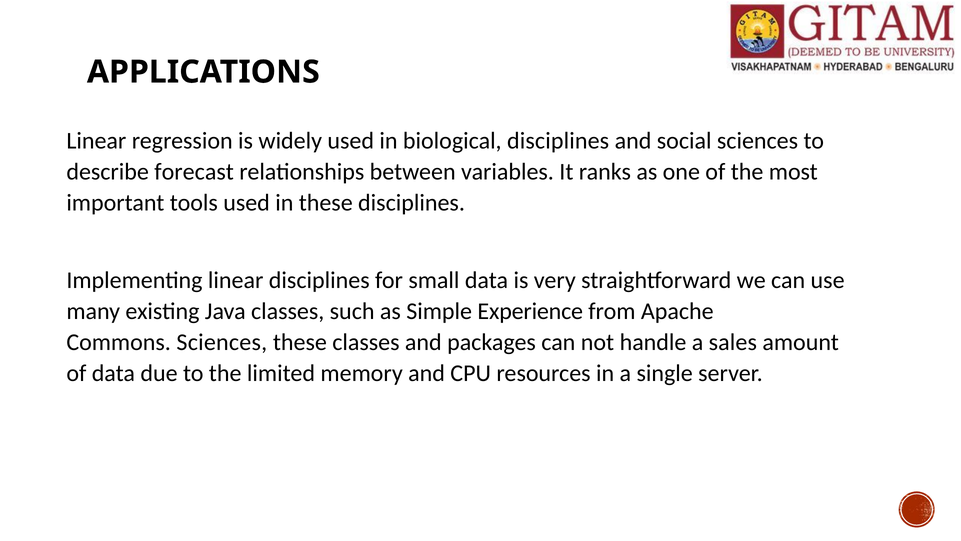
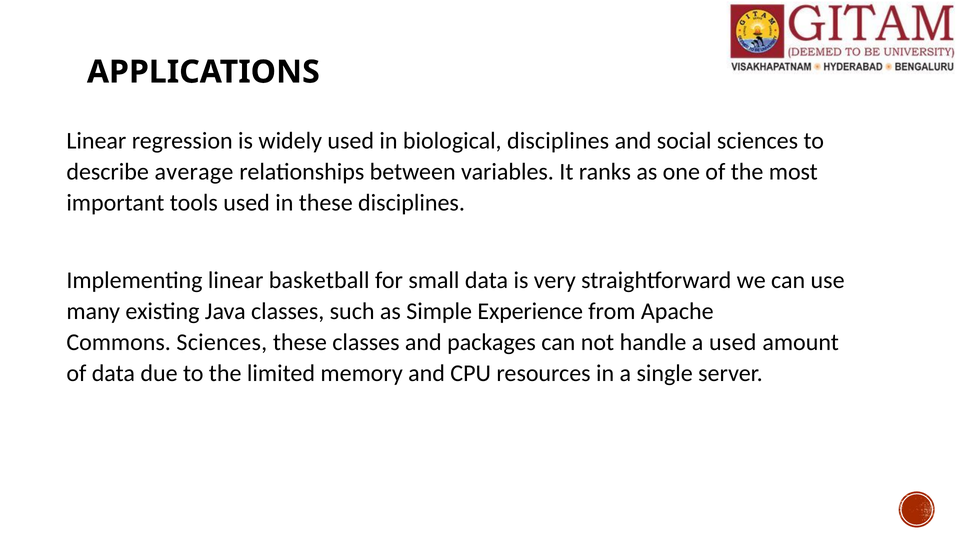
forecast: forecast -> average
linear disciplines: disciplines -> basketball
a sales: sales -> used
